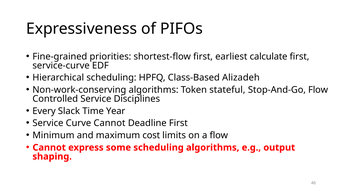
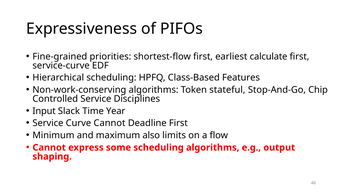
Alizadeh: Alizadeh -> Features
Stop-And-Go Flow: Flow -> Chip
Every: Every -> Input
cost: cost -> also
